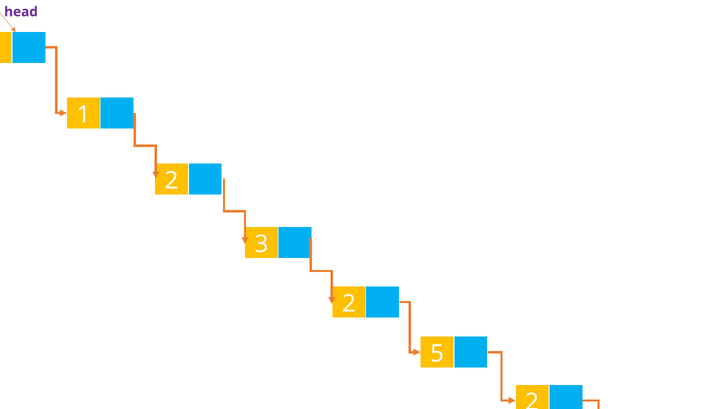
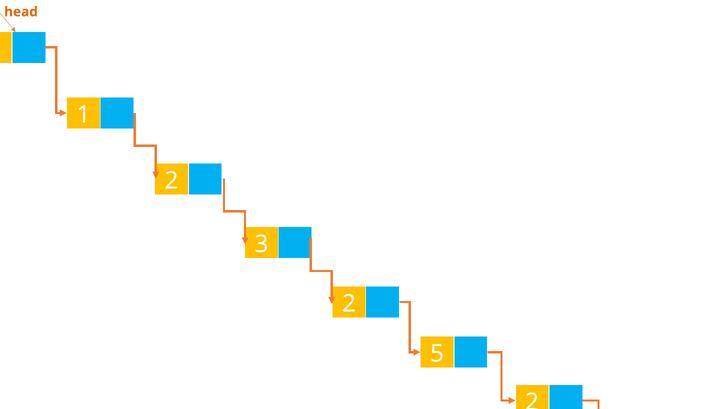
head colour: purple -> orange
